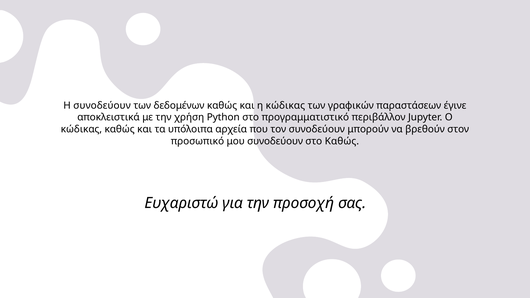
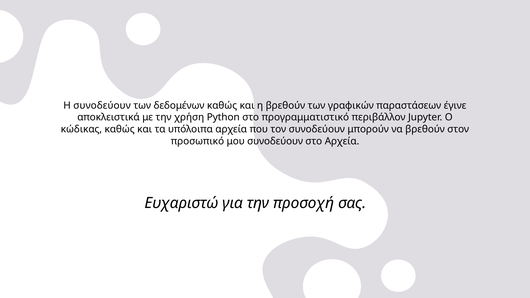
η κώδικας: κώδικας -> βρεθούν
στο Καθώς: Καθώς -> Αρχεία
